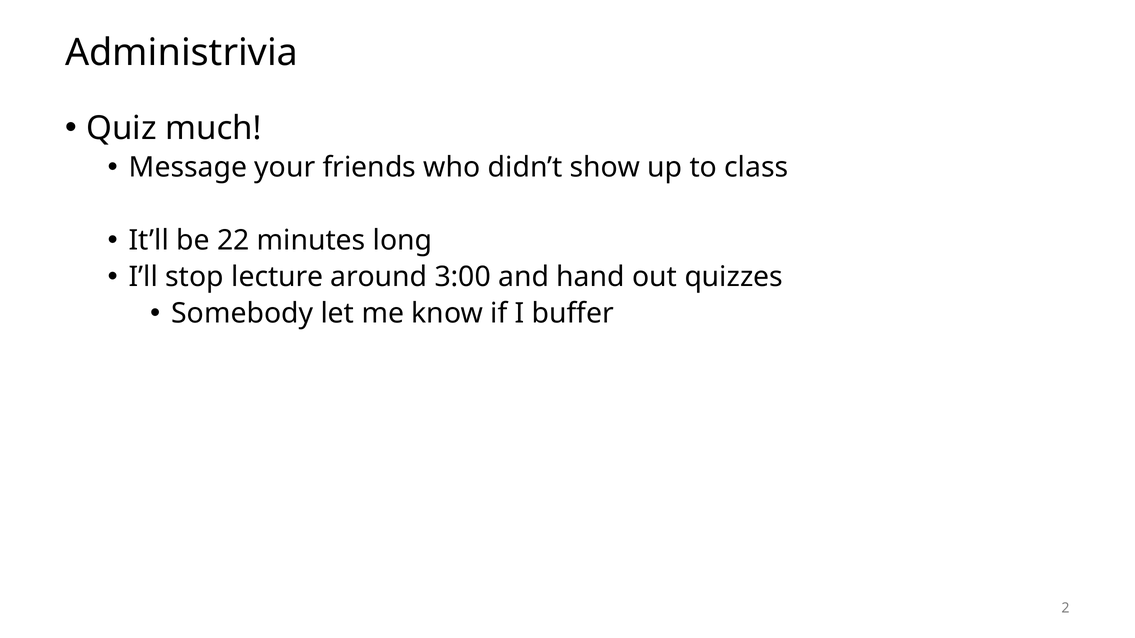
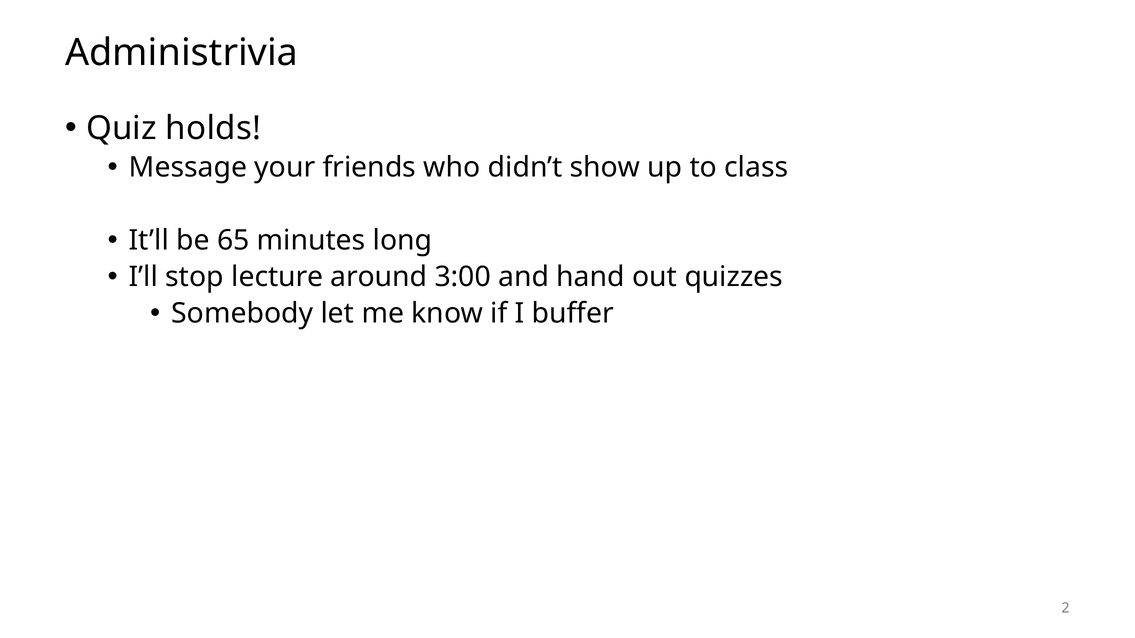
much: much -> holds
22: 22 -> 65
